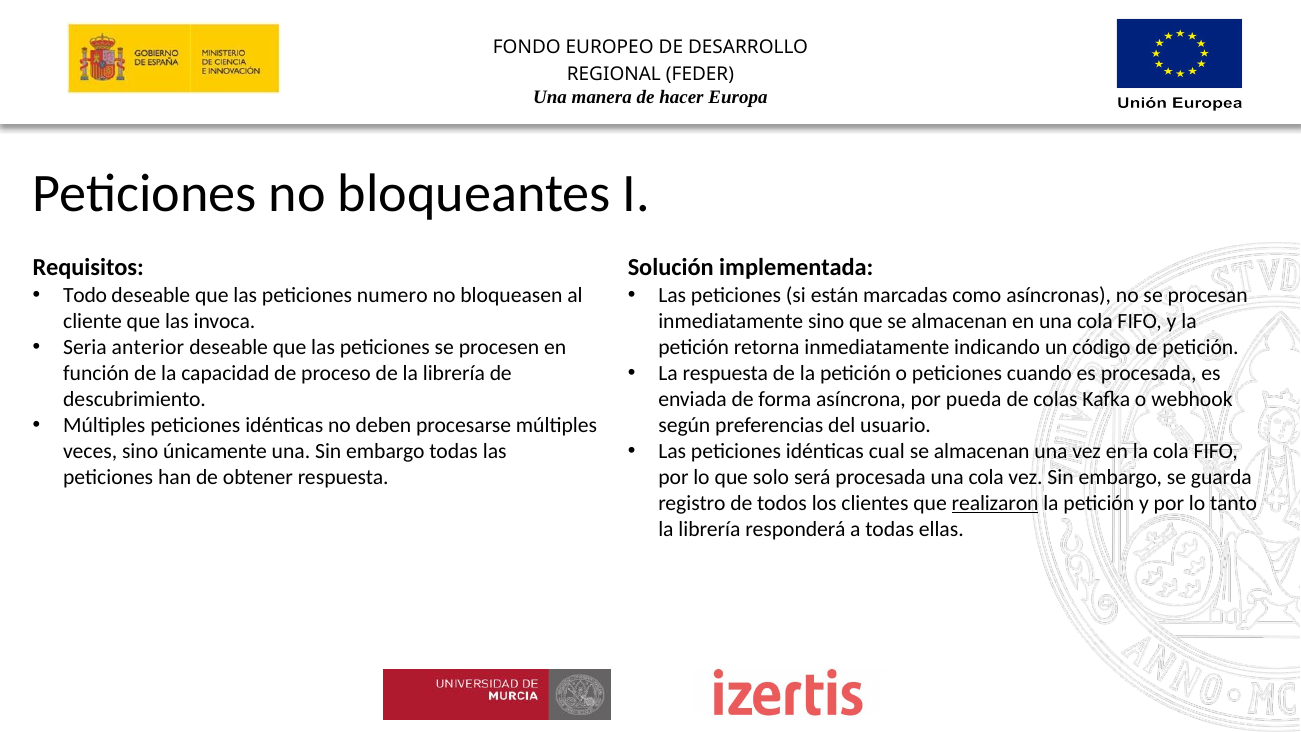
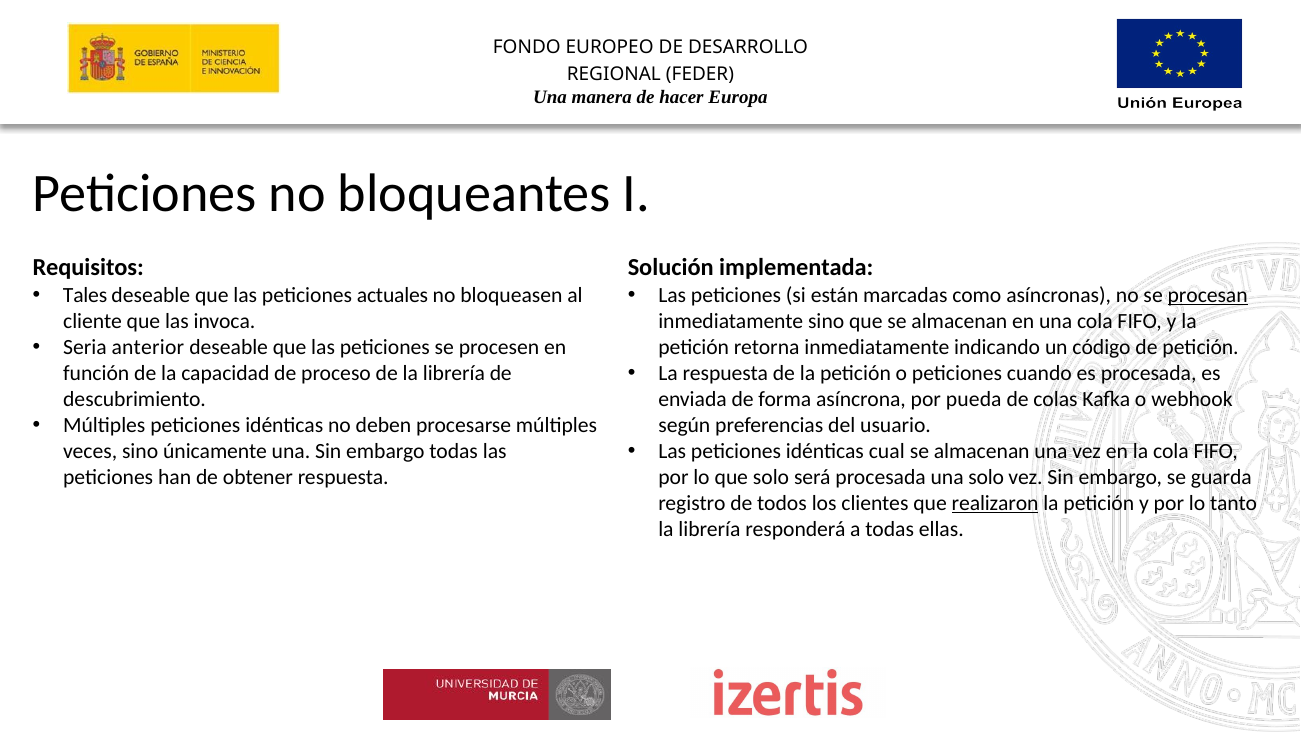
Todo: Todo -> Tales
numero: numero -> actuales
procesan underline: none -> present
procesada una cola: cola -> solo
